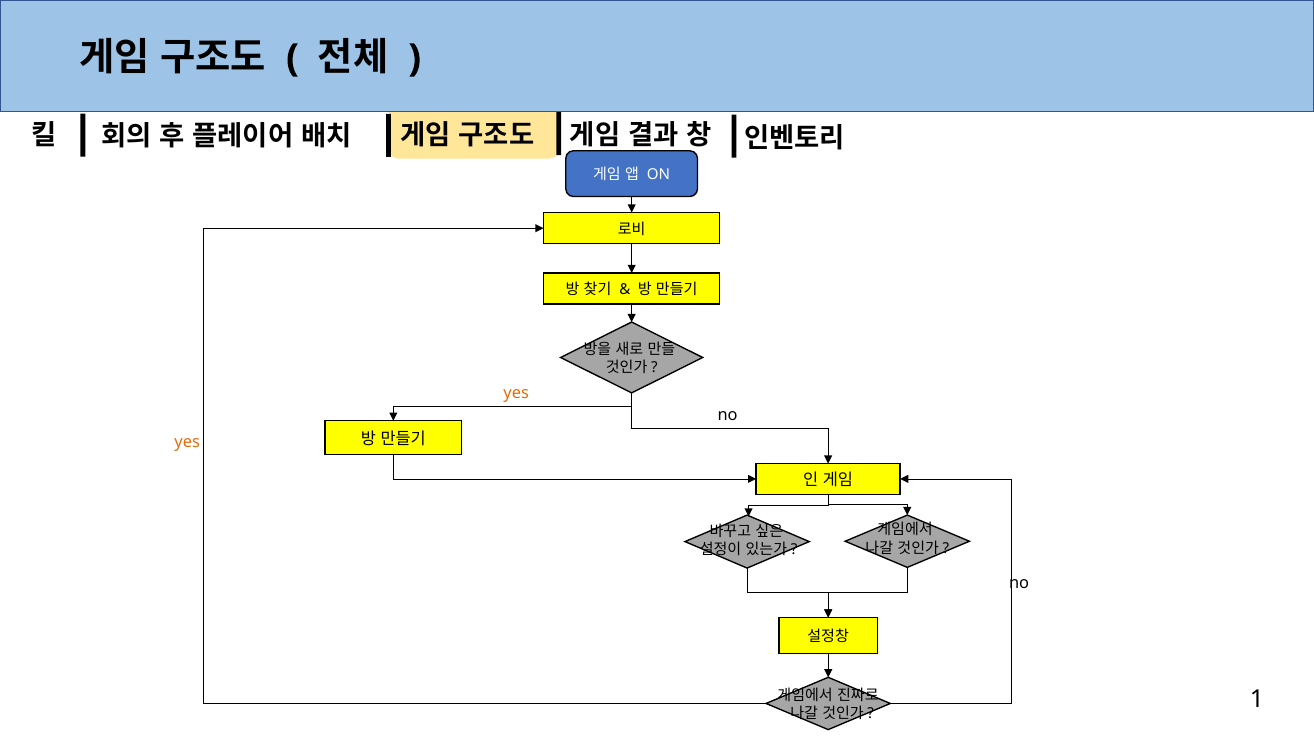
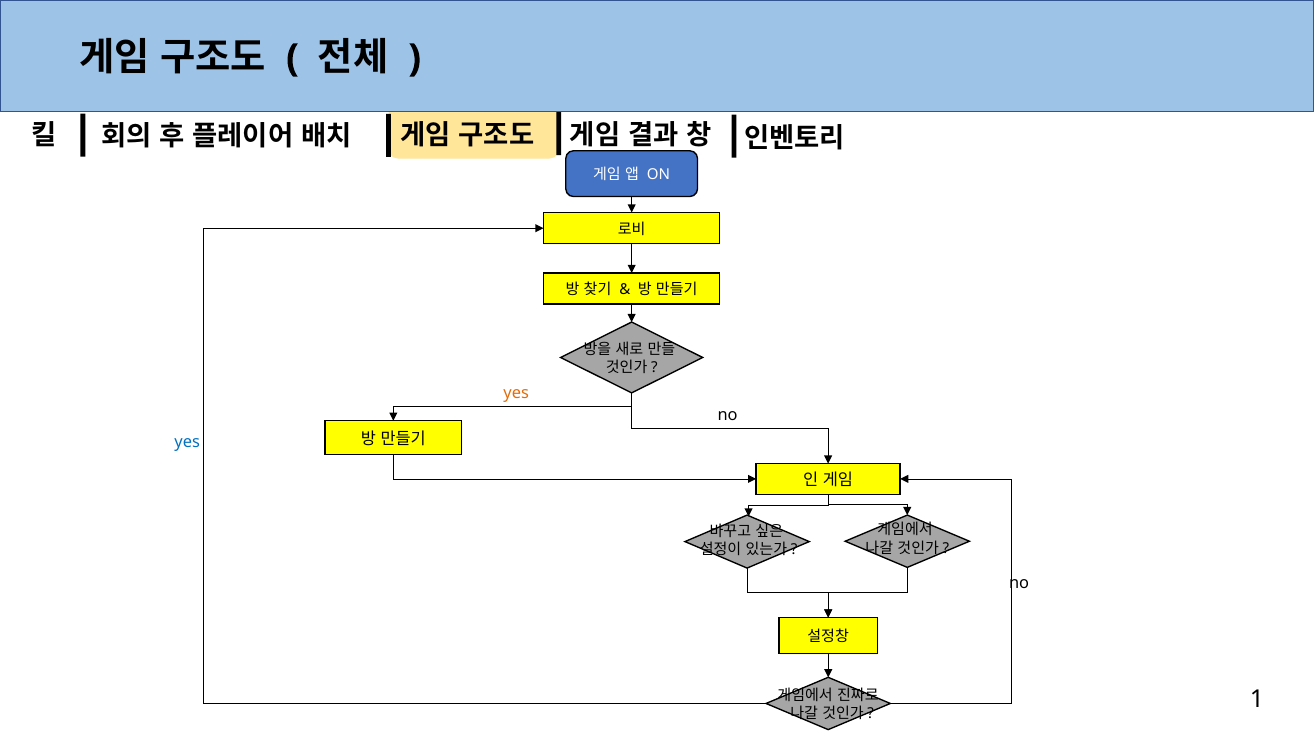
yes at (187, 442) colour: orange -> blue
